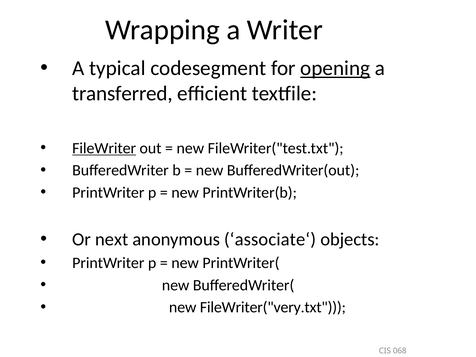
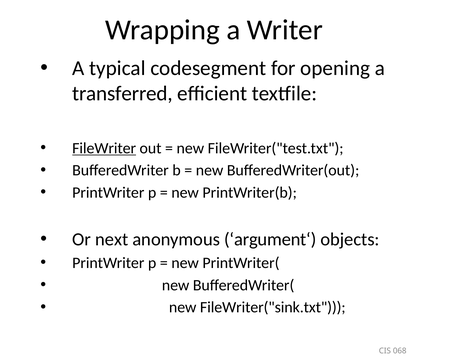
opening underline: present -> none
associate‘: associate‘ -> argument‘
FileWriter("very.txt: FileWriter("very.txt -> FileWriter("sink.txt
